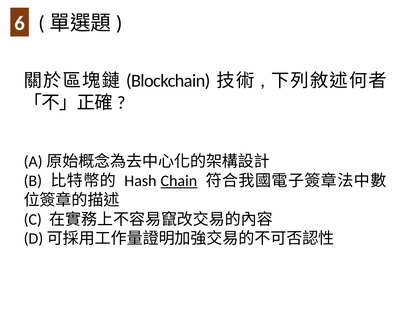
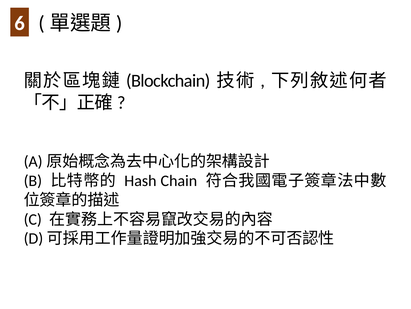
Chain underline: present -> none
